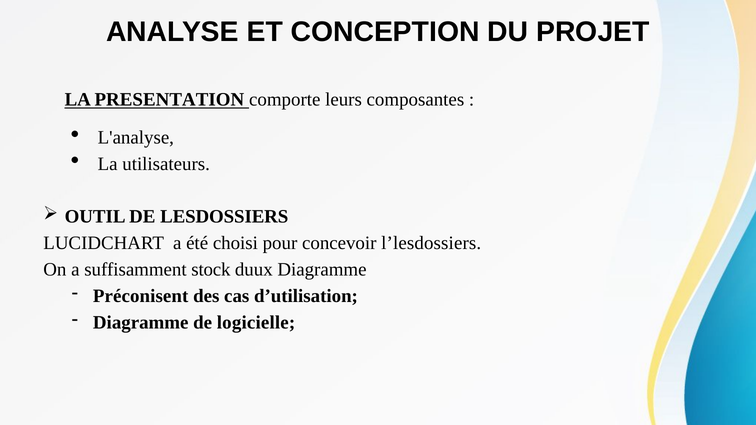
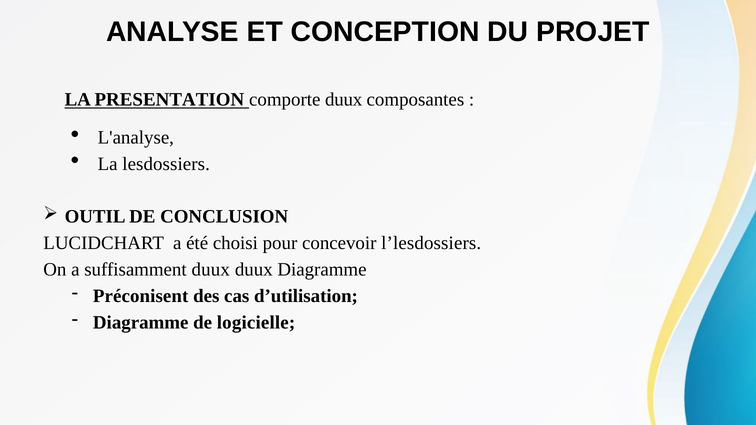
comporte leurs: leurs -> duux
utilisateurs: utilisateurs -> lesdossiers
LESDOSSIERS: LESDOSSIERS -> CONCLUSION
suffisamment stock: stock -> duux
